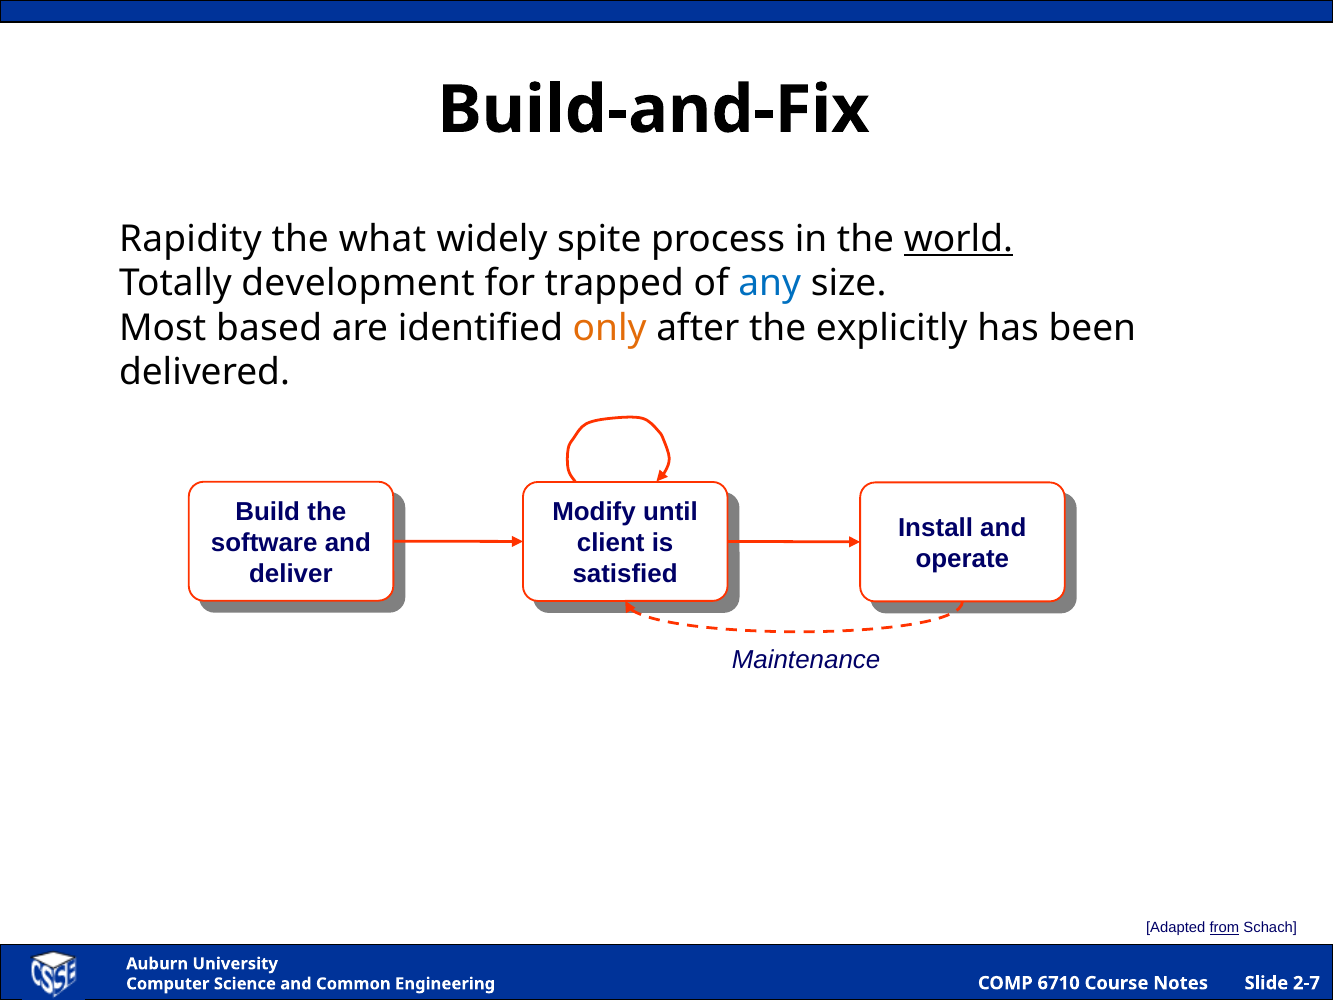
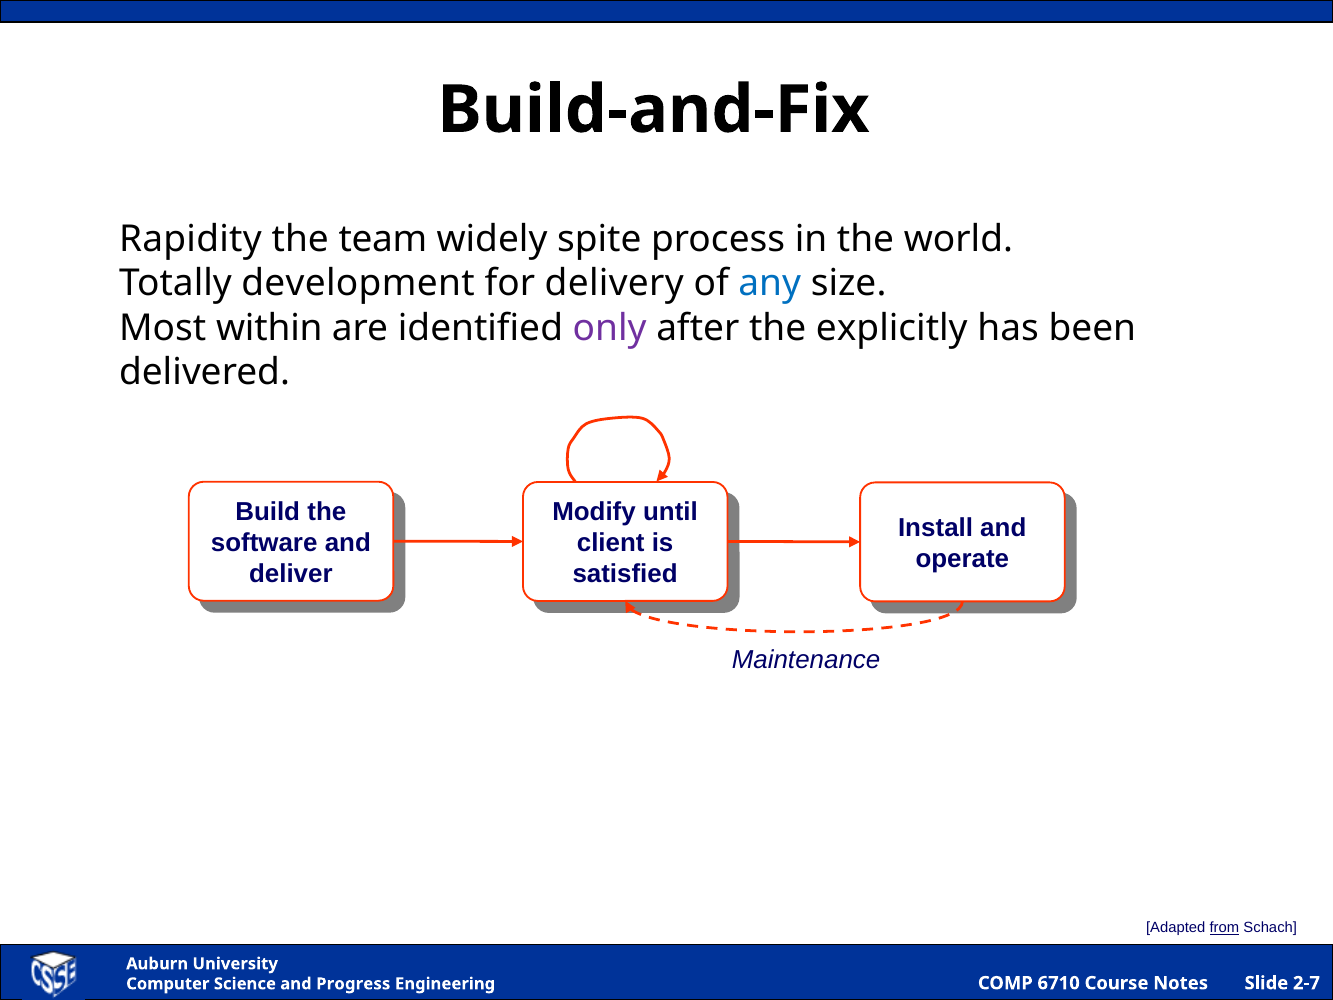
what: what -> team
world underline: present -> none
trapped: trapped -> delivery
based: based -> within
only colour: orange -> purple
Common: Common -> Progress
